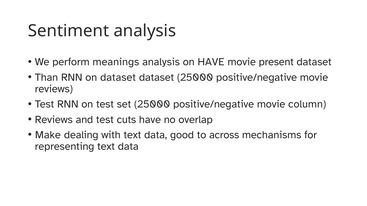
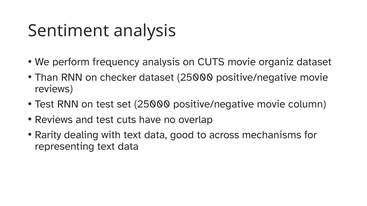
meanings: meanings -> frequency
on HAVE: HAVE -> CUTS
present: present -> organiz
on dataset: dataset -> checker
Make: Make -> Rarity
